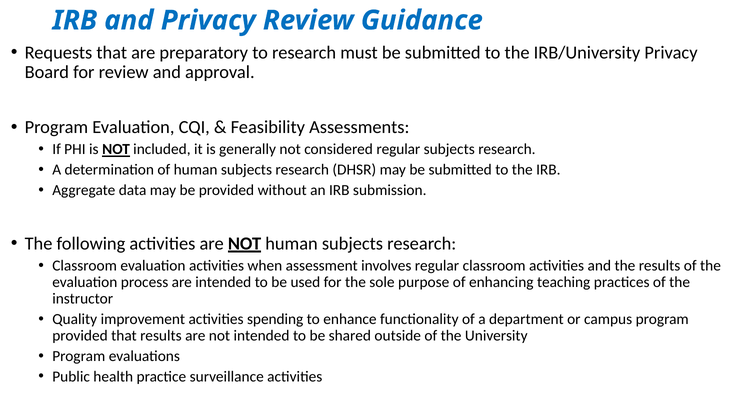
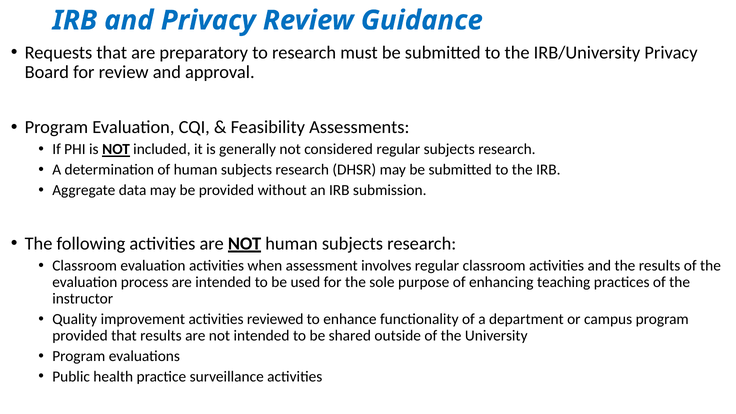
spending: spending -> reviewed
